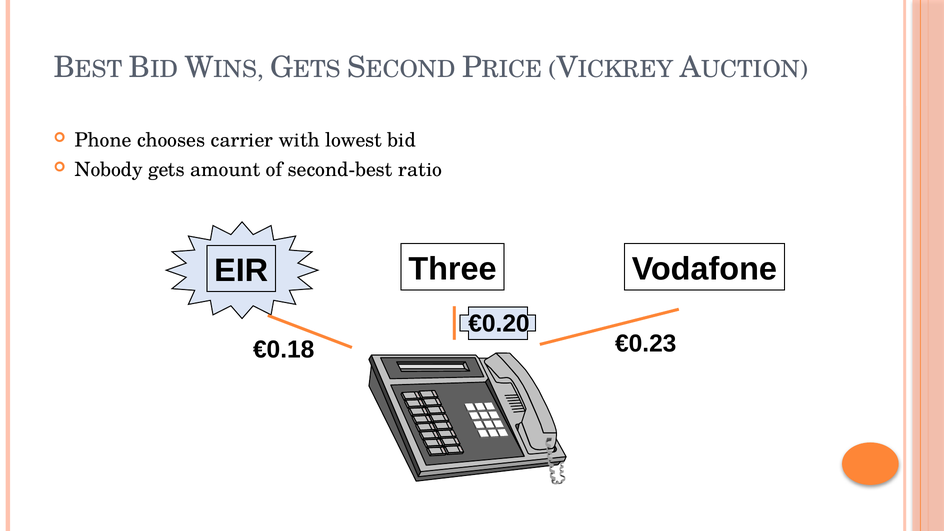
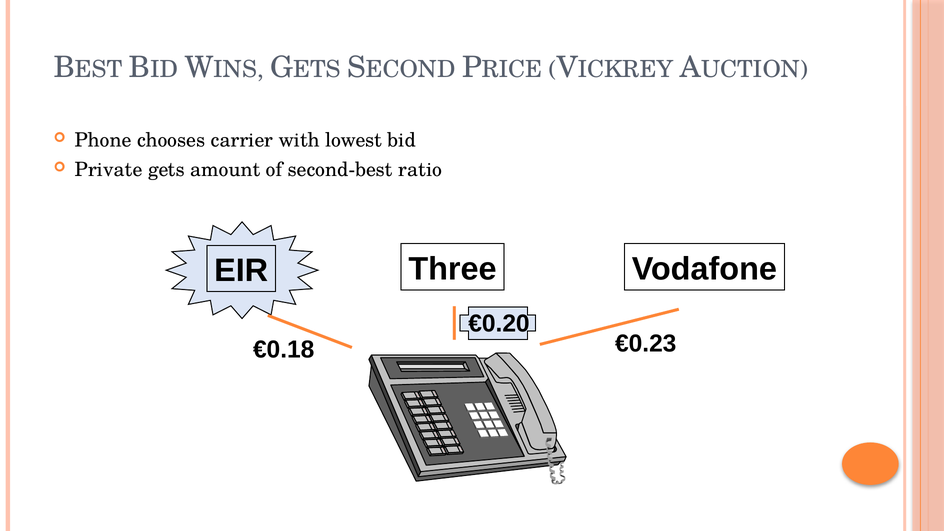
Nobody: Nobody -> Private
